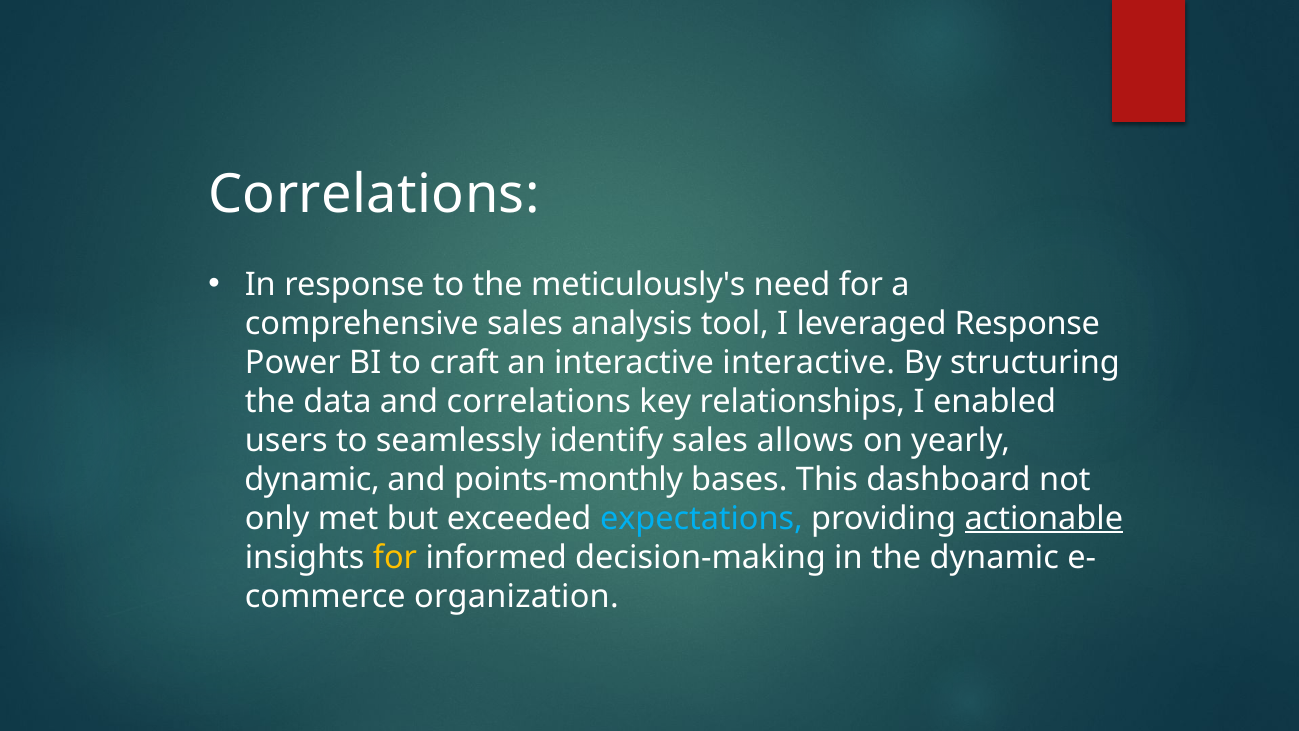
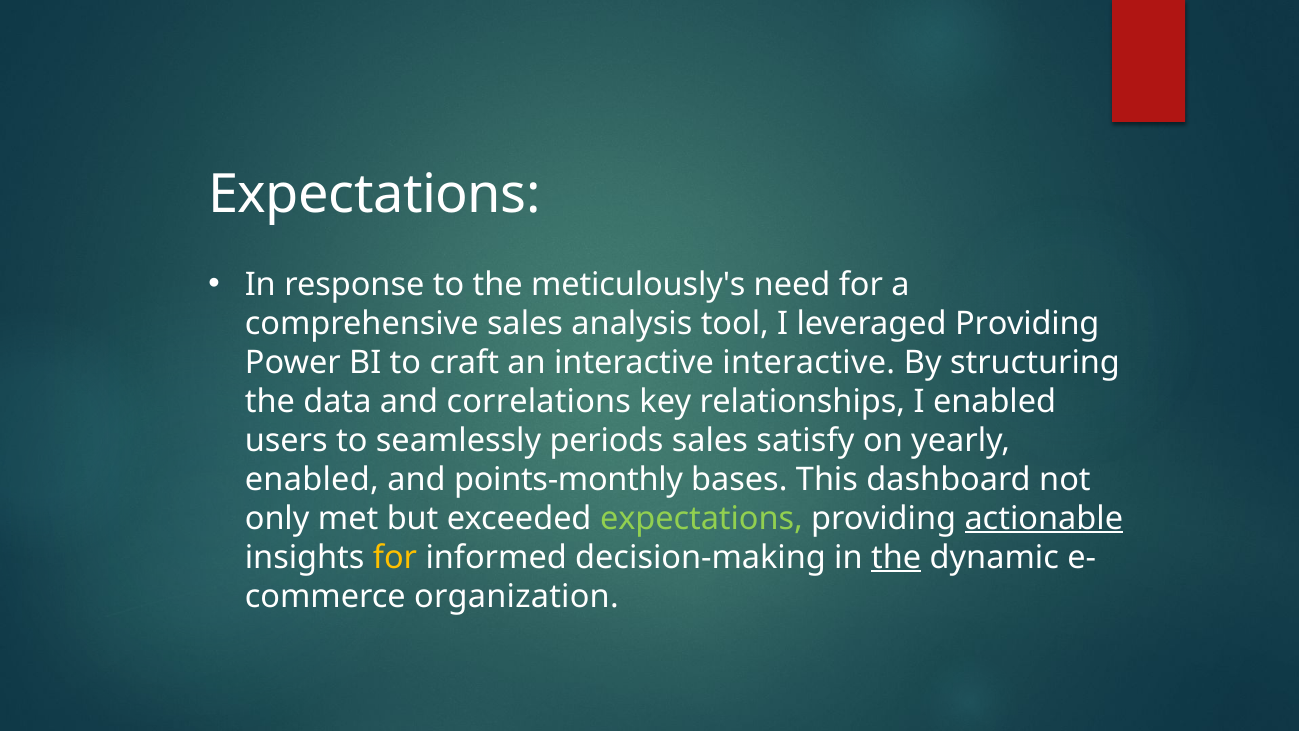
Correlations at (374, 195): Correlations -> Expectations
leveraged Response: Response -> Providing
identify: identify -> periods
allows: allows -> satisfy
dynamic at (312, 479): dynamic -> enabled
expectations at (701, 518) colour: light blue -> light green
the at (896, 557) underline: none -> present
